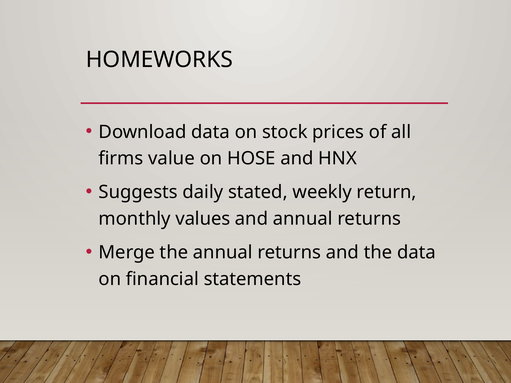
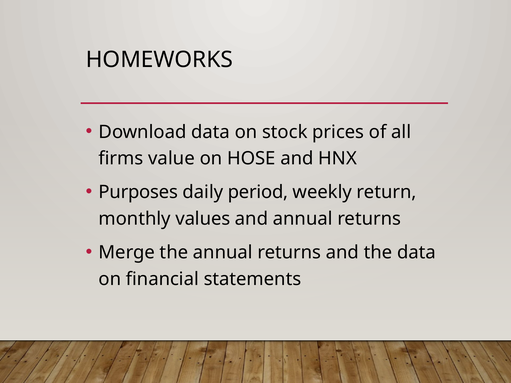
Suggests: Suggests -> Purposes
stated: stated -> period
